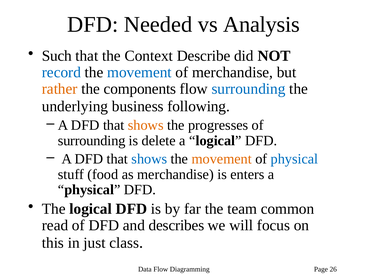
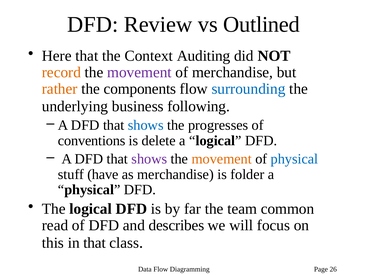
Needed: Needed -> Review
Analysis: Analysis -> Outlined
Such: Such -> Here
Describe: Describe -> Auditing
record colour: blue -> orange
movement at (139, 72) colour: blue -> purple
shows at (146, 125) colour: orange -> blue
surrounding at (92, 141): surrounding -> conventions
shows at (149, 159) colour: blue -> purple
food: food -> have
enters: enters -> folder
in just: just -> that
